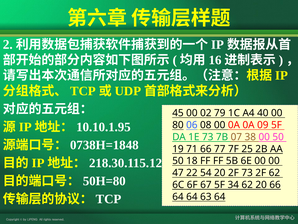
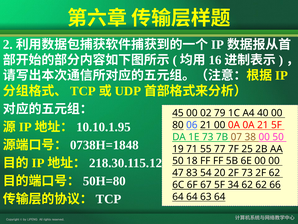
06 08: 08 -> 21
0A 09: 09 -> 21
71 66: 66 -> 55
22: 22 -> 83
62 20: 20 -> 62
